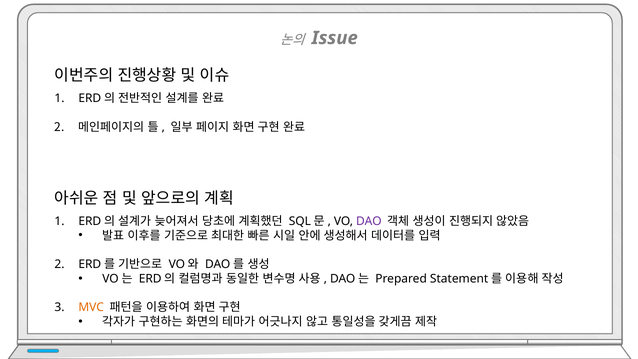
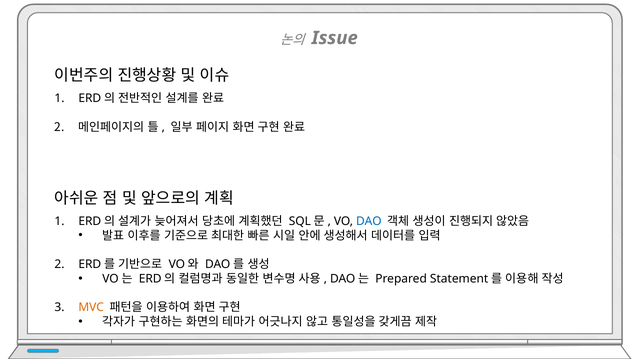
DAO colour: purple -> blue
